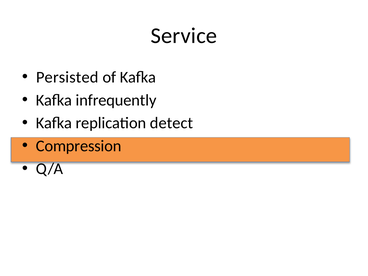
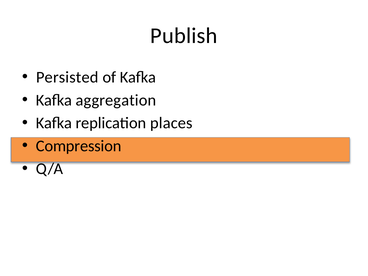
Service: Service -> Publish
infrequently: infrequently -> aggregation
detect: detect -> places
